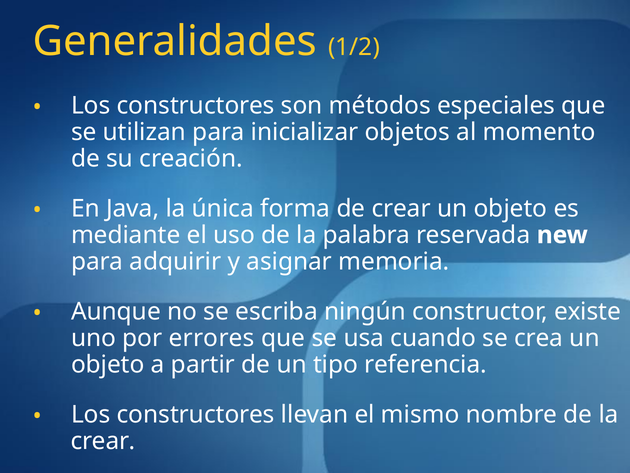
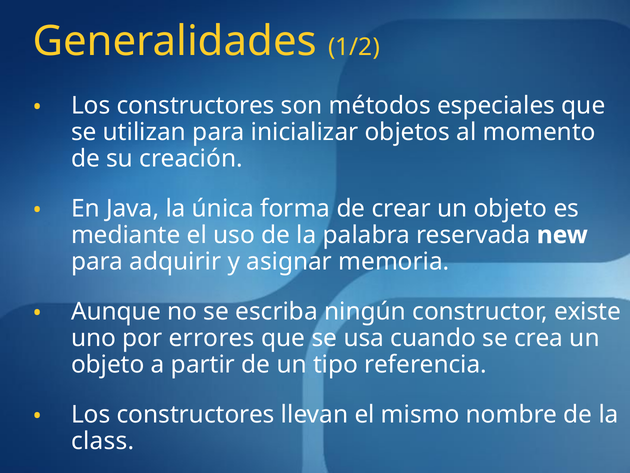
crear at (103, 440): crear -> class
